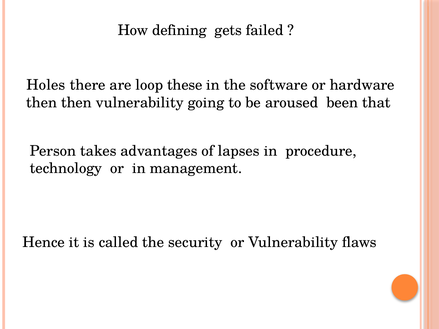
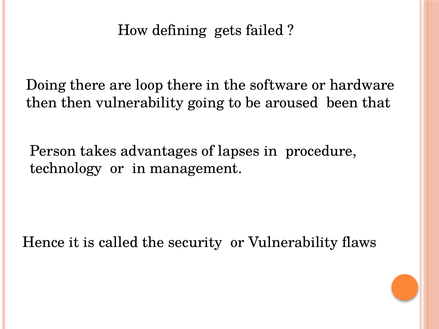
Holes: Holes -> Doing
loop these: these -> there
